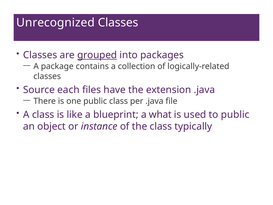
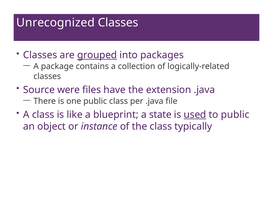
each: each -> were
what: what -> state
used underline: none -> present
